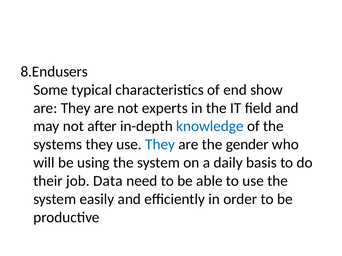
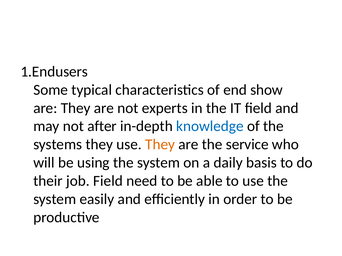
8.Endusers: 8.Endusers -> 1.Endusers
They at (160, 145) colour: blue -> orange
gender: gender -> service
job Data: Data -> Field
